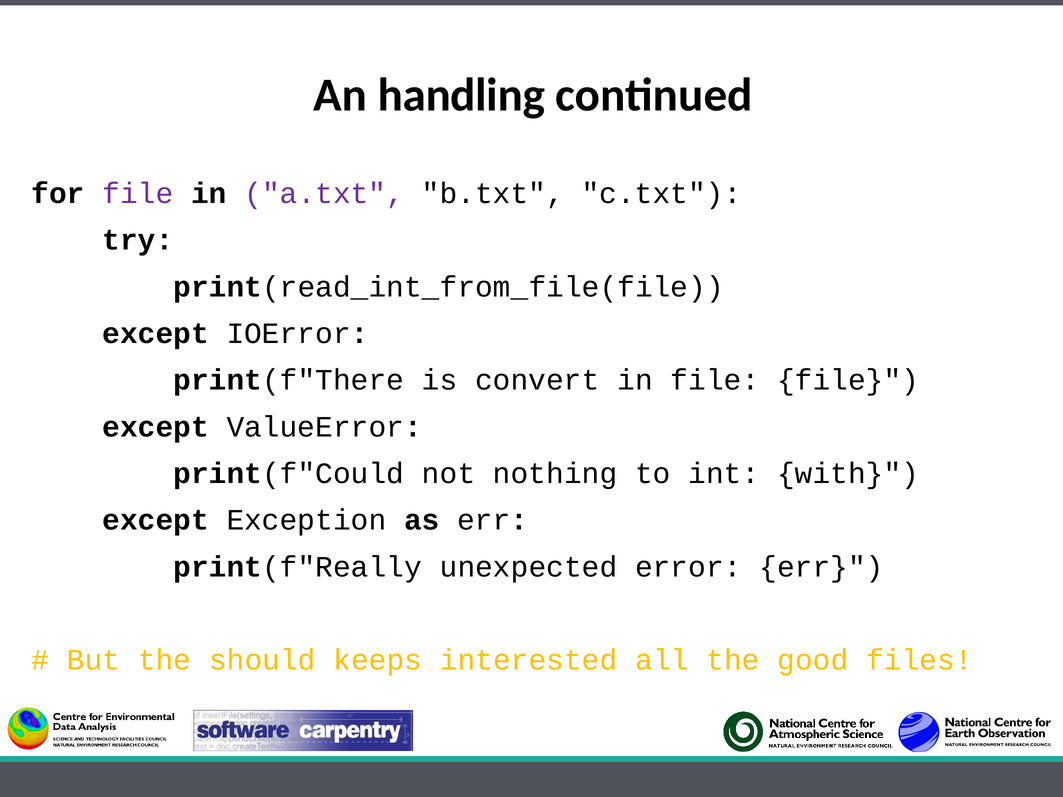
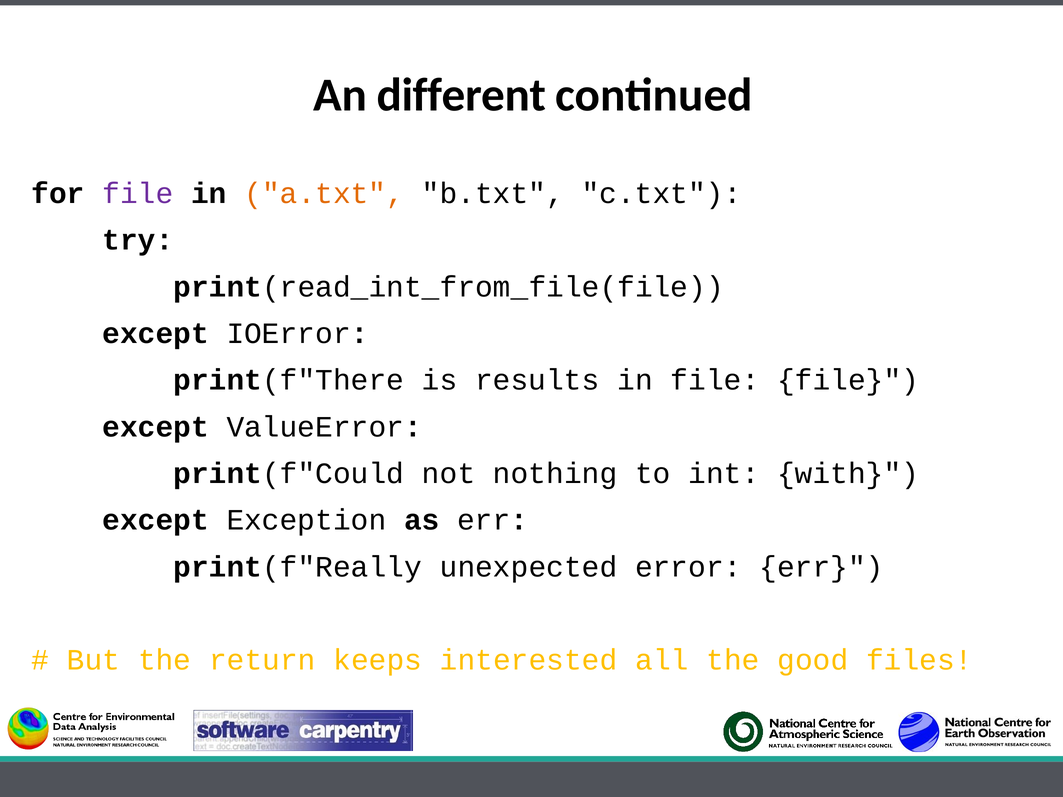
handling: handling -> different
a.txt colour: purple -> orange
convert: convert -> results
should: should -> return
